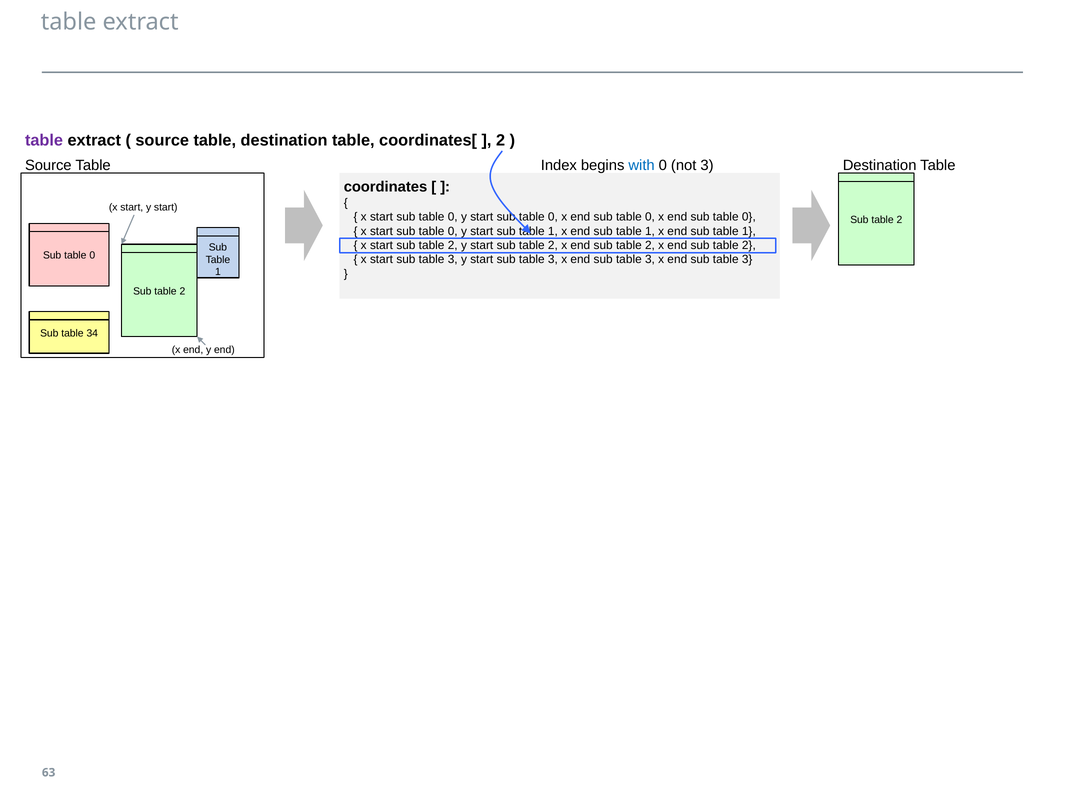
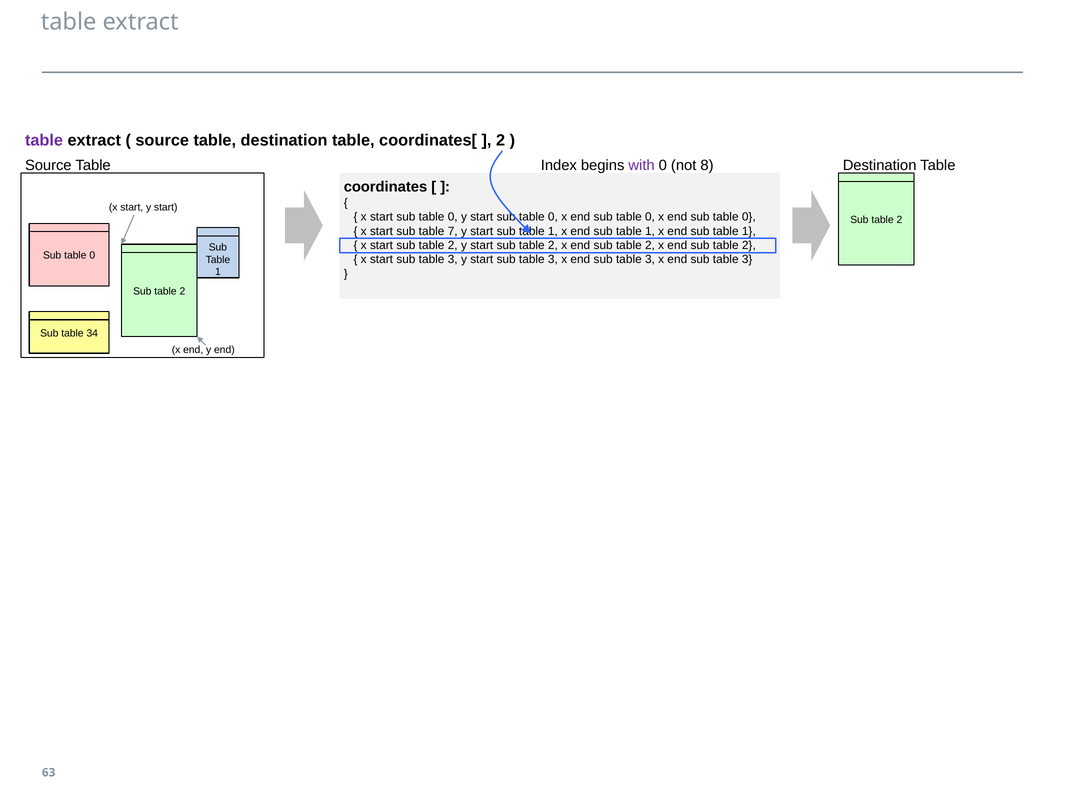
with colour: blue -> purple
not 3: 3 -> 8
0 at (453, 231): 0 -> 7
